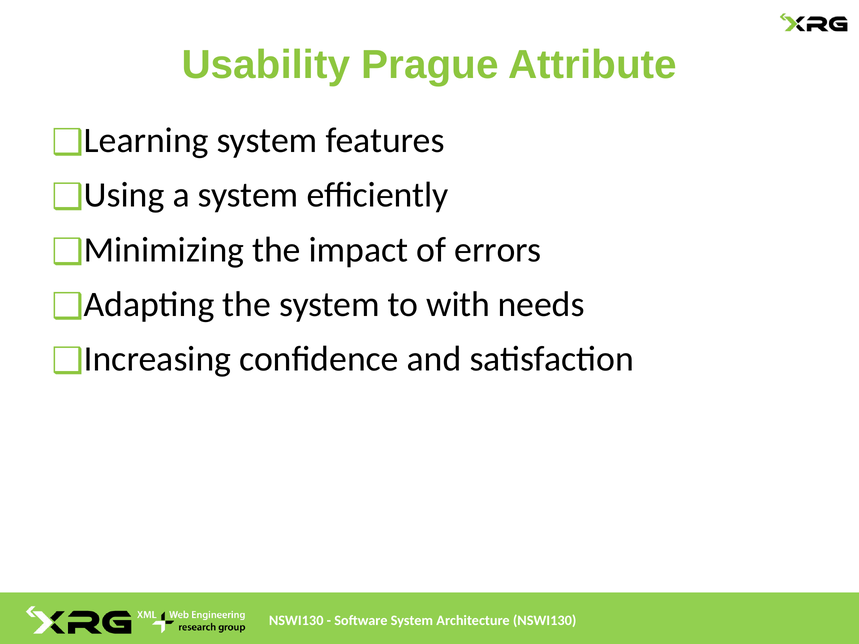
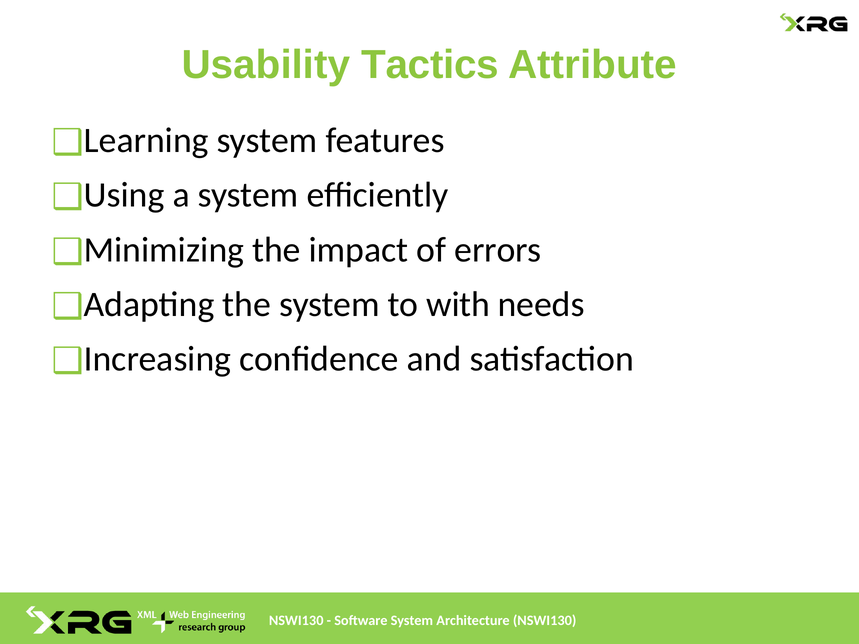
Prague: Prague -> Tactics
